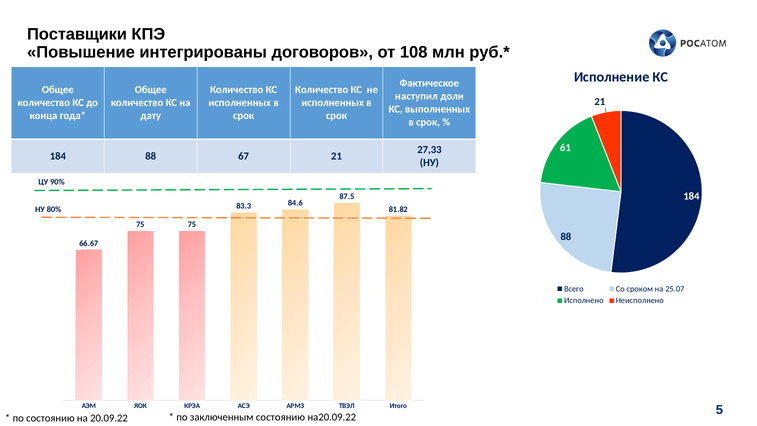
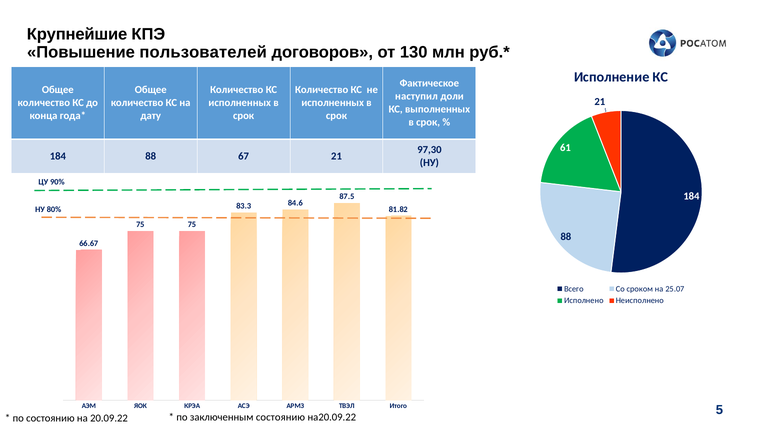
Поставщики: Поставщики -> Крупнейшие
интегрированы: интегрированы -> пользователей
108: 108 -> 130
27,33: 27,33 -> 97,30
